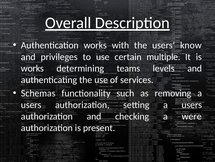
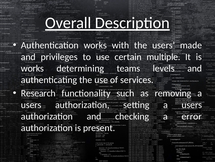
know: know -> made
Schemas: Schemas -> Research
were: were -> error
